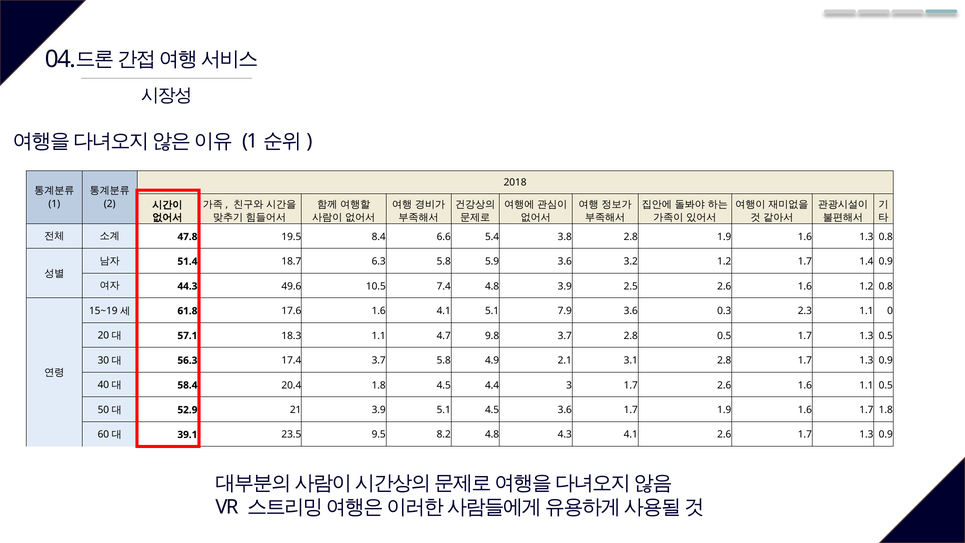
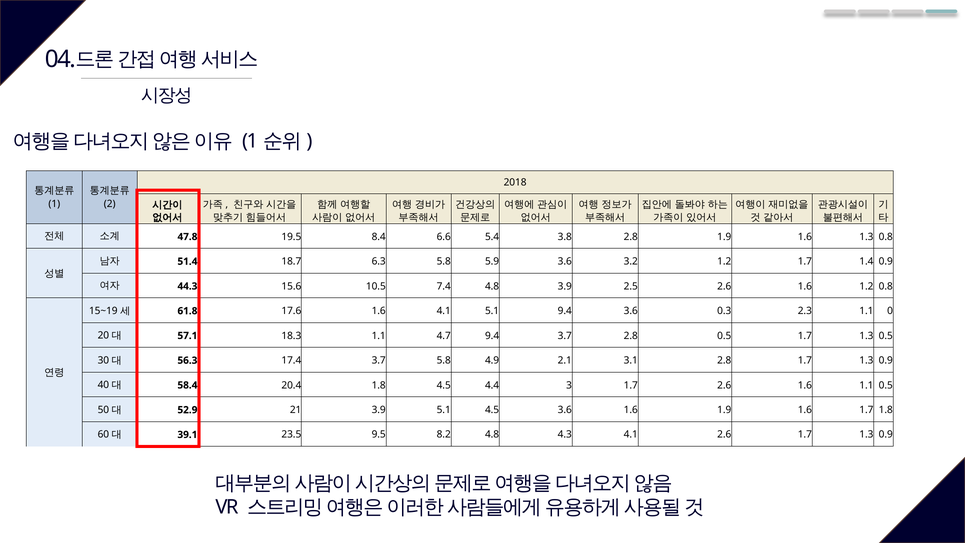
49.6: 49.6 -> 15.6
5.1 7.9: 7.9 -> 9.4
4.7 9.8: 9.8 -> 9.4
3.6 1.7: 1.7 -> 1.6
